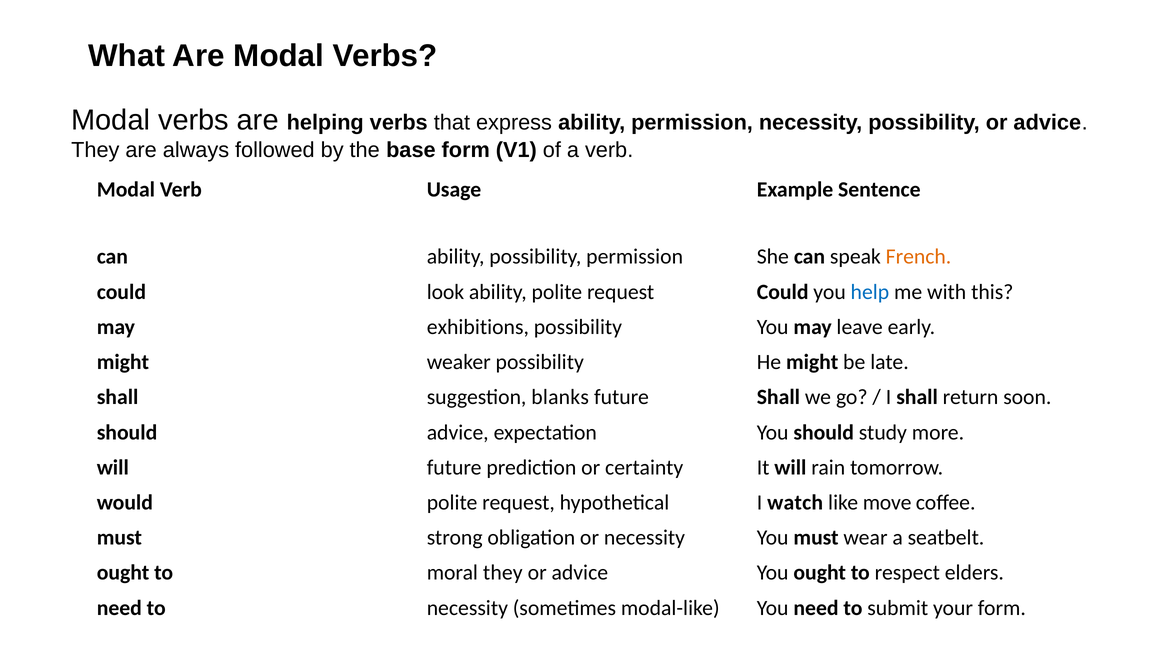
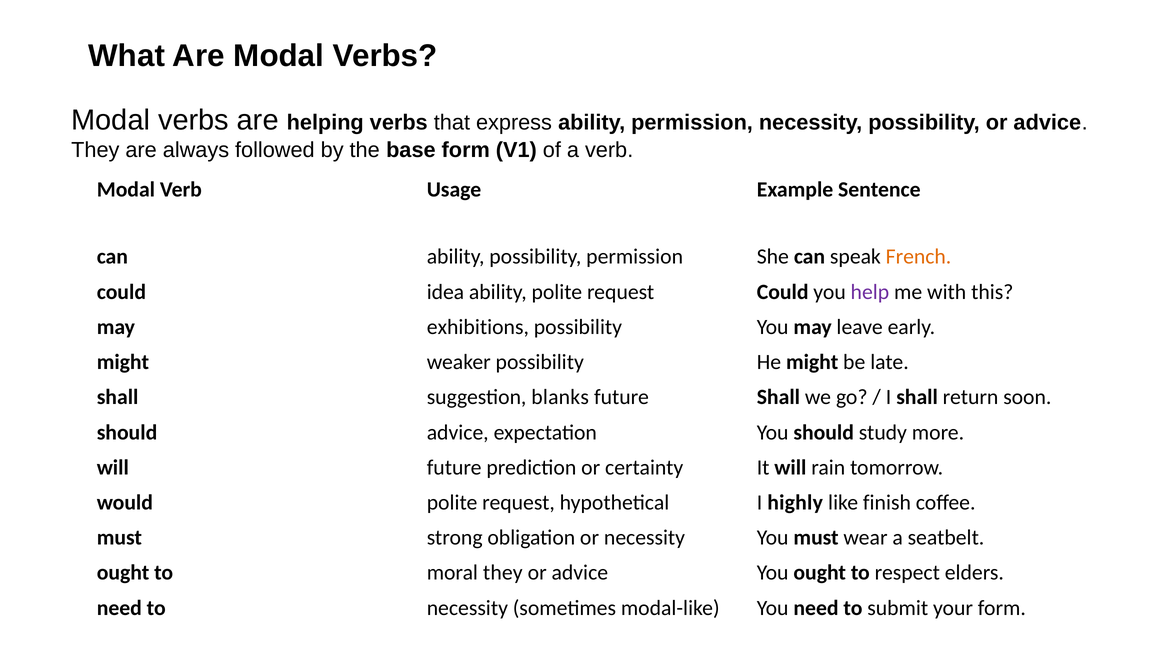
look: look -> idea
help colour: blue -> purple
watch: watch -> highly
move: move -> finish
